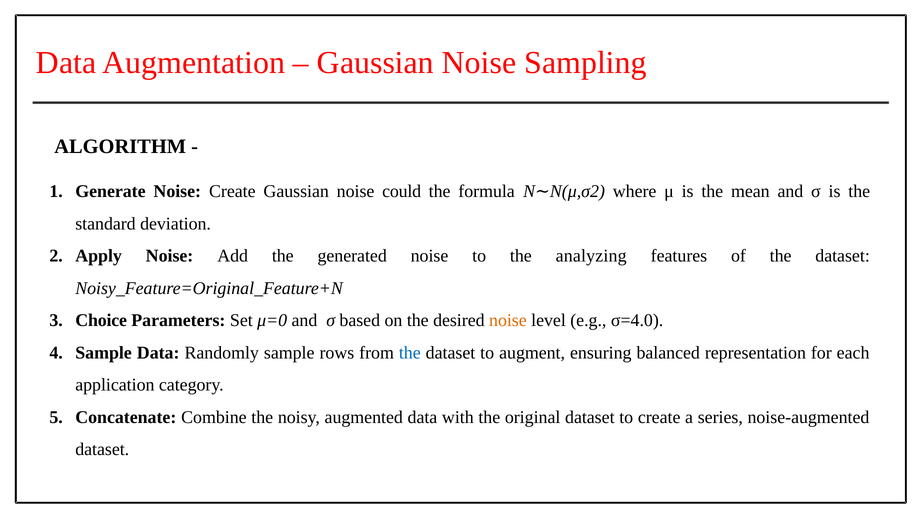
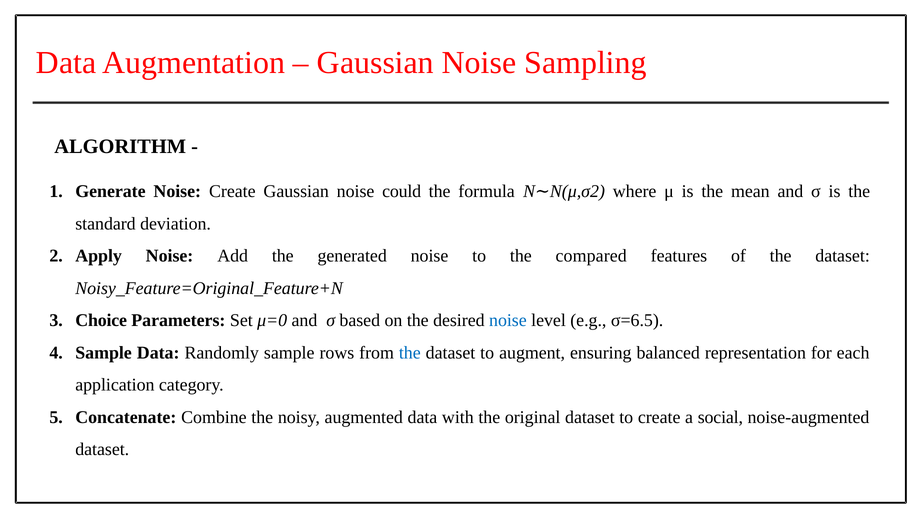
analyzing: analyzing -> compared
noise at (508, 320) colour: orange -> blue
σ=4.0: σ=4.0 -> σ=6.5
series: series -> social
